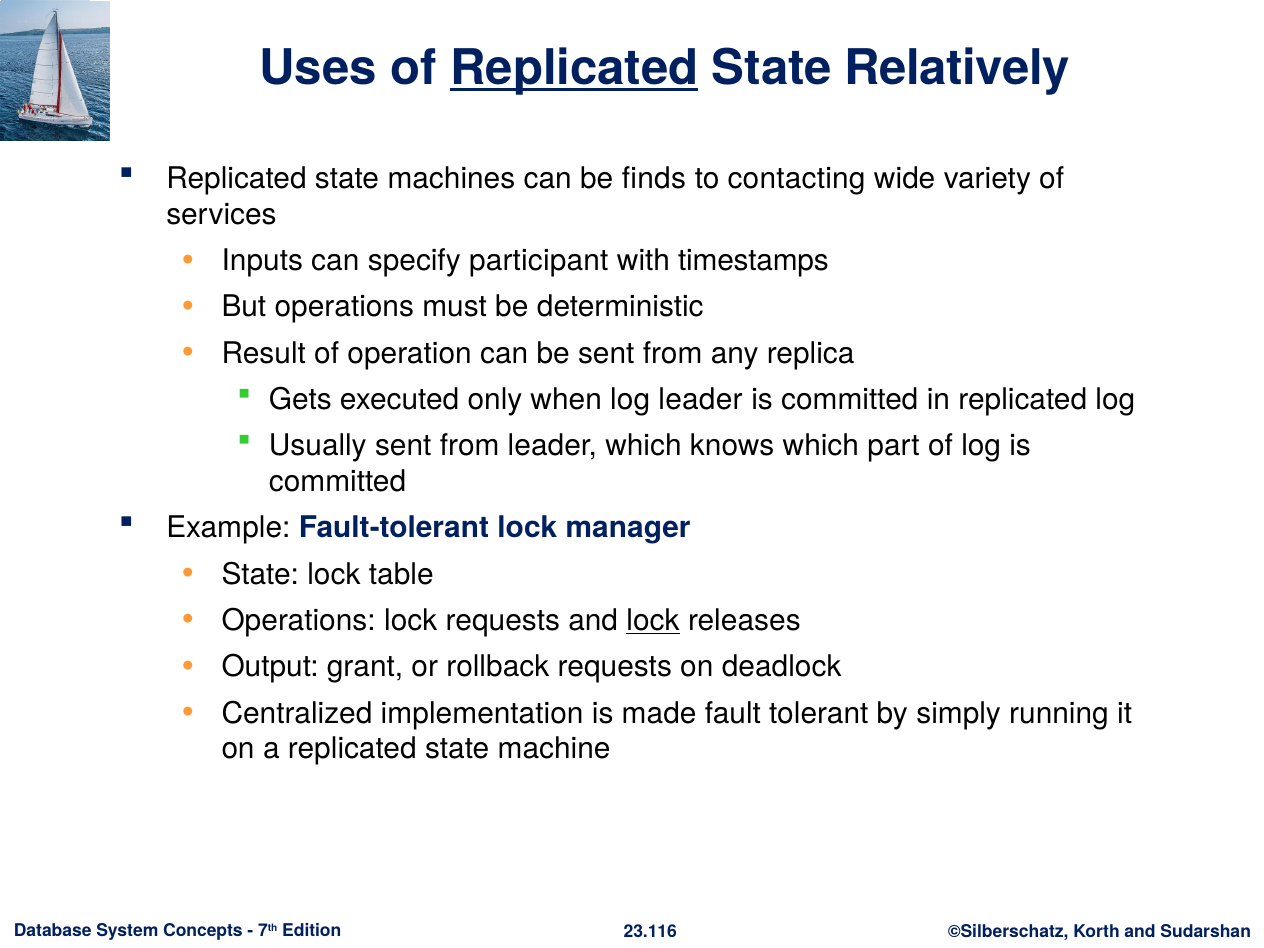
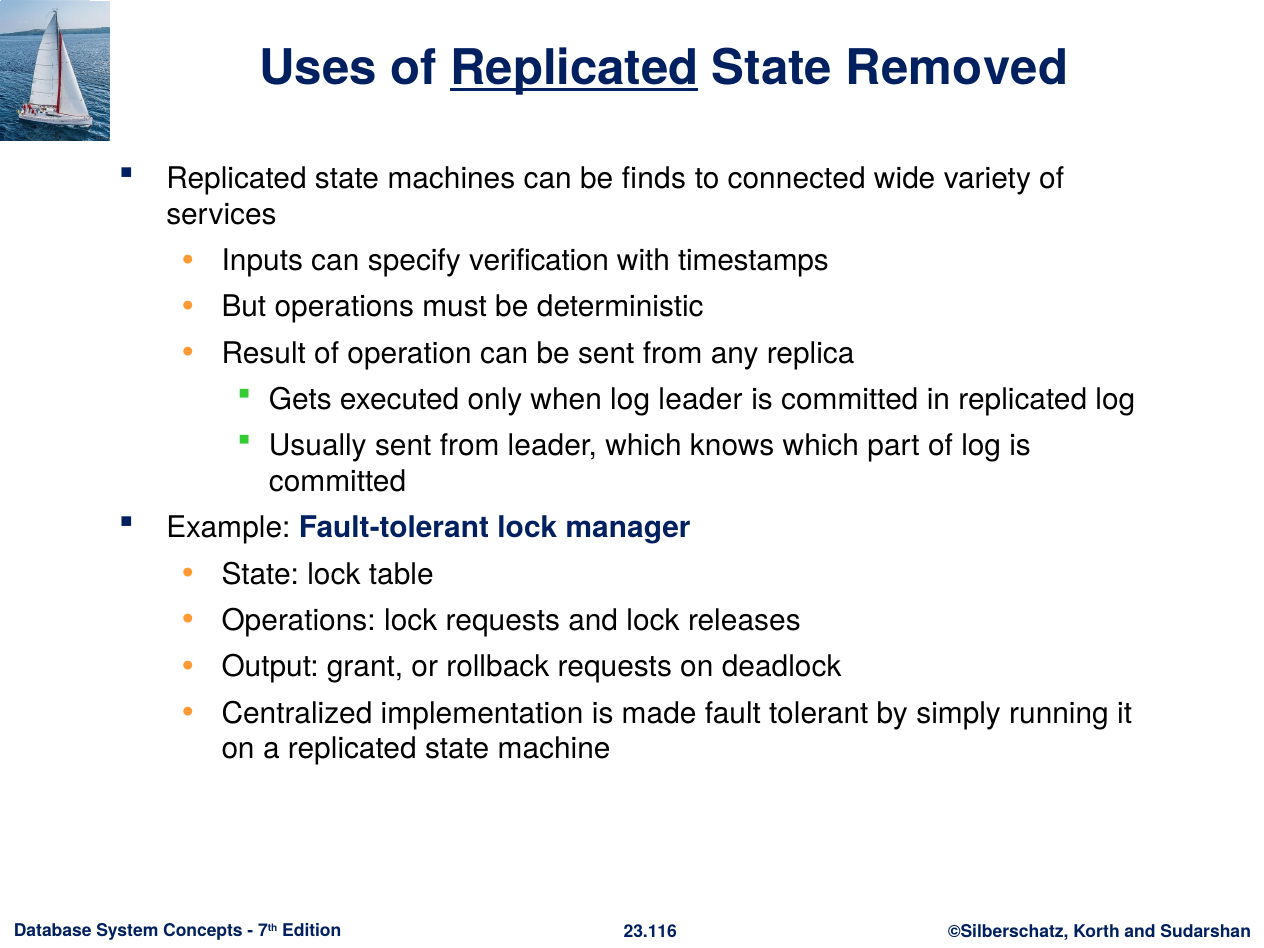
Relatively: Relatively -> Removed
contacting: contacting -> connected
participant: participant -> verification
lock at (653, 621) underline: present -> none
